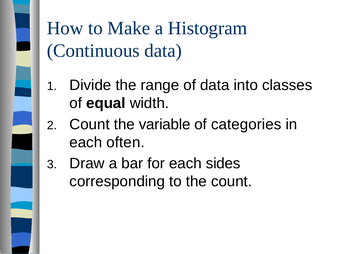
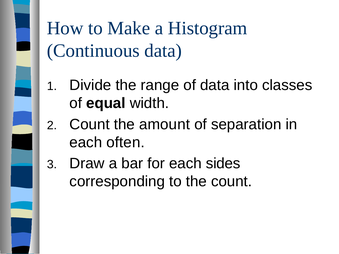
variable: variable -> amount
categories: categories -> separation
